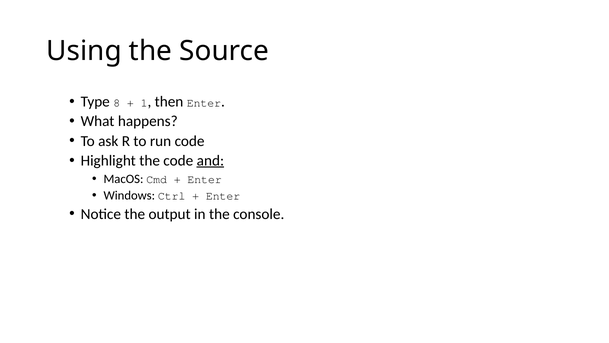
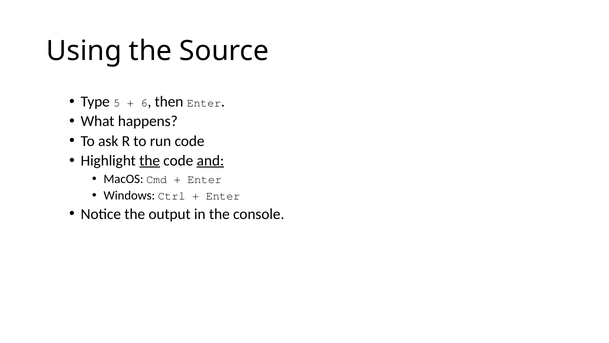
8: 8 -> 5
1: 1 -> 6
the at (150, 160) underline: none -> present
